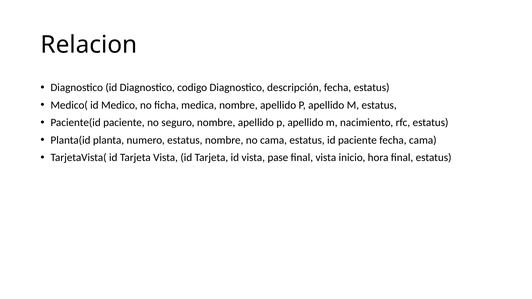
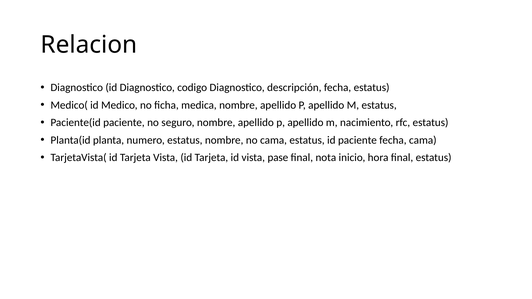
final vista: vista -> nota
